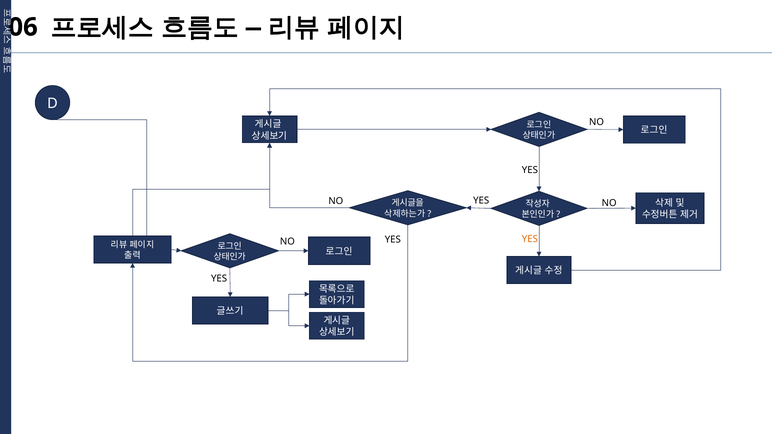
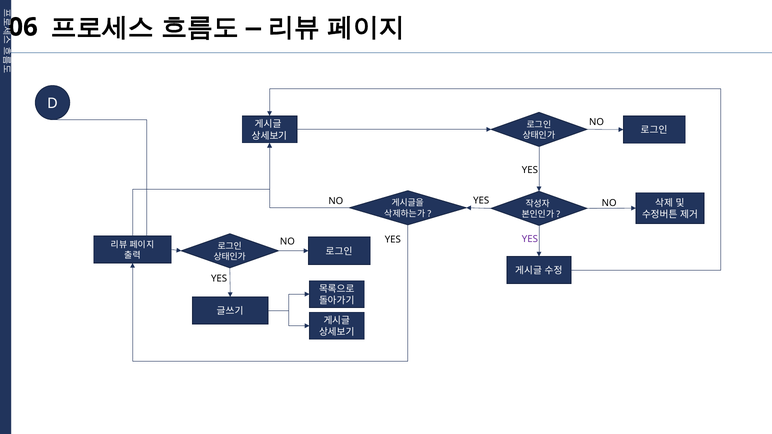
YES at (530, 239) colour: orange -> purple
